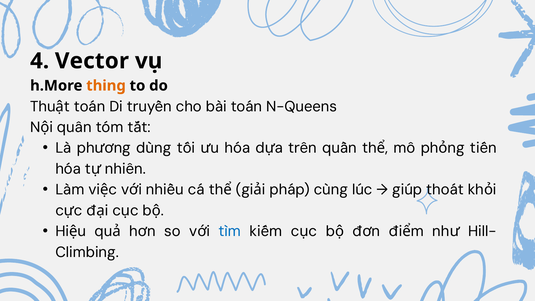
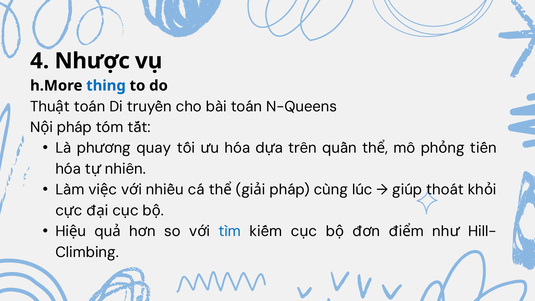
Vector: Vector -> Nhược
thing colour: orange -> blue
quân at (74, 127): quân -> pháp
dùng: dùng -> quay
